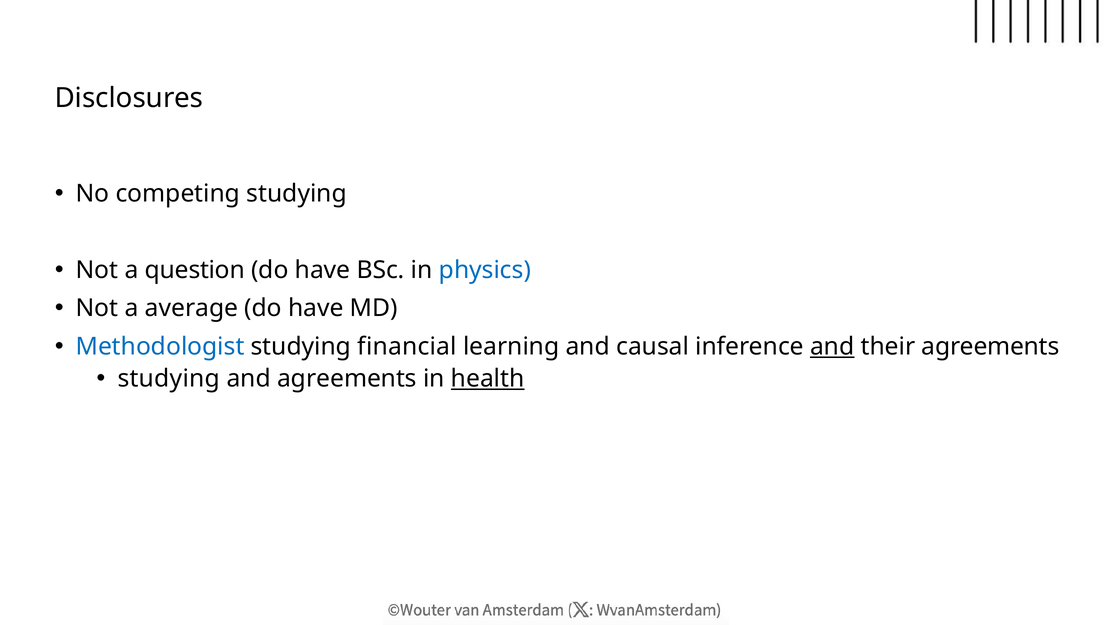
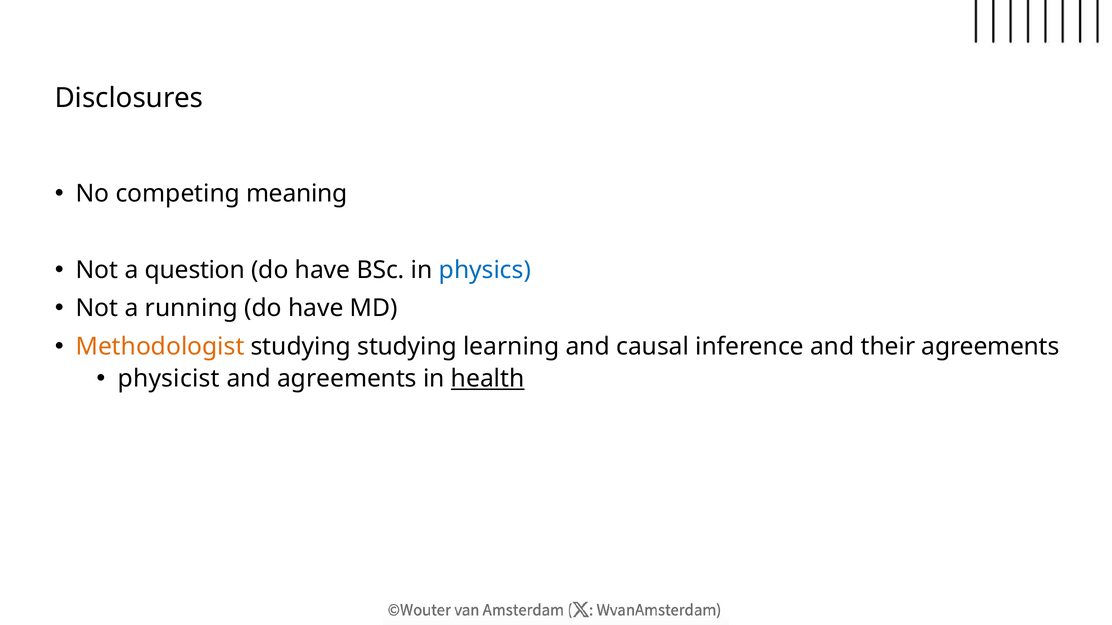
competing studying: studying -> meaning
average: average -> running
Methodologist colour: blue -> orange
studying financial: financial -> studying
and at (832, 347) underline: present -> none
studying at (169, 379): studying -> physicist
